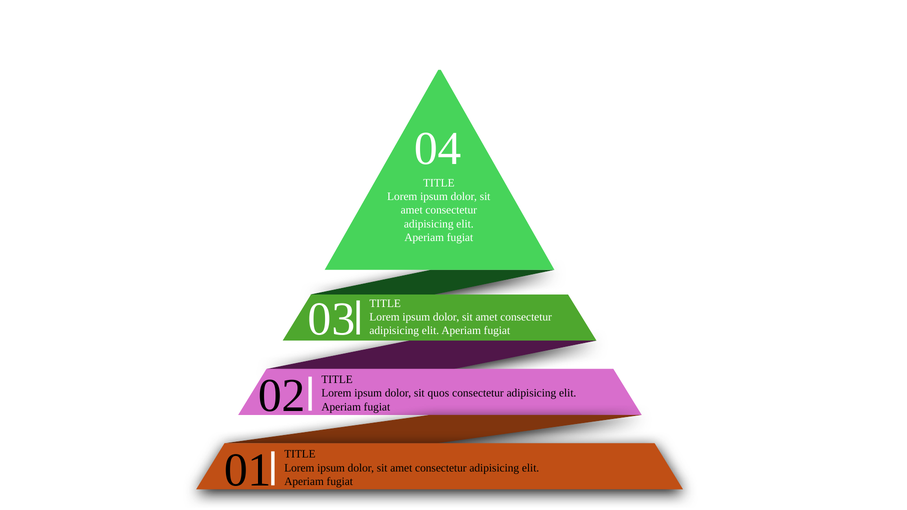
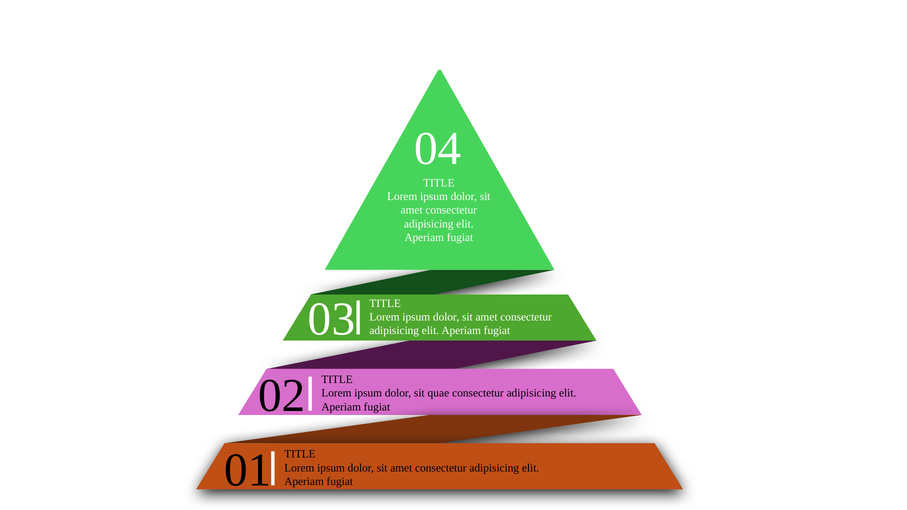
quos: quos -> quae
